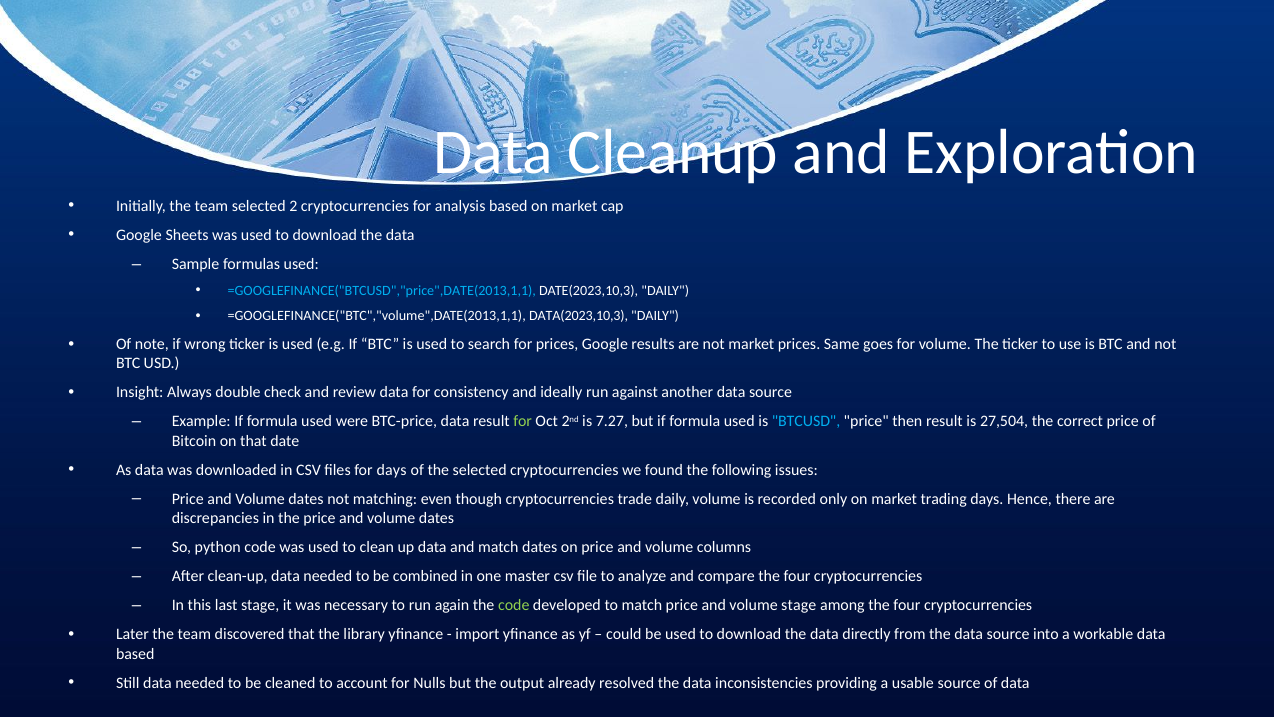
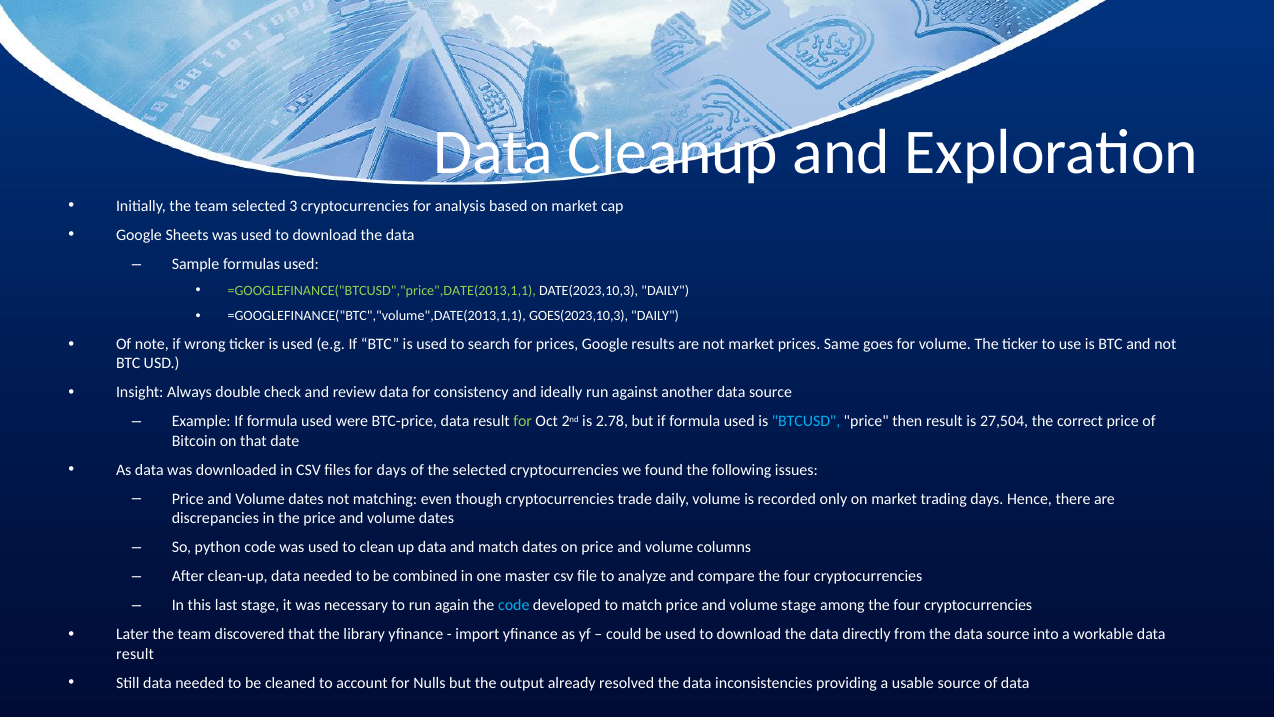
2: 2 -> 3
=GOOGLEFINANCE("BTCUSD","price",DATE(2013,1,1 colour: light blue -> light green
DATA(2023,10,3: DATA(2023,10,3 -> GOES(2023,10,3
7.27: 7.27 -> 2.78
code at (514, 605) colour: light green -> light blue
based at (135, 653): based -> result
